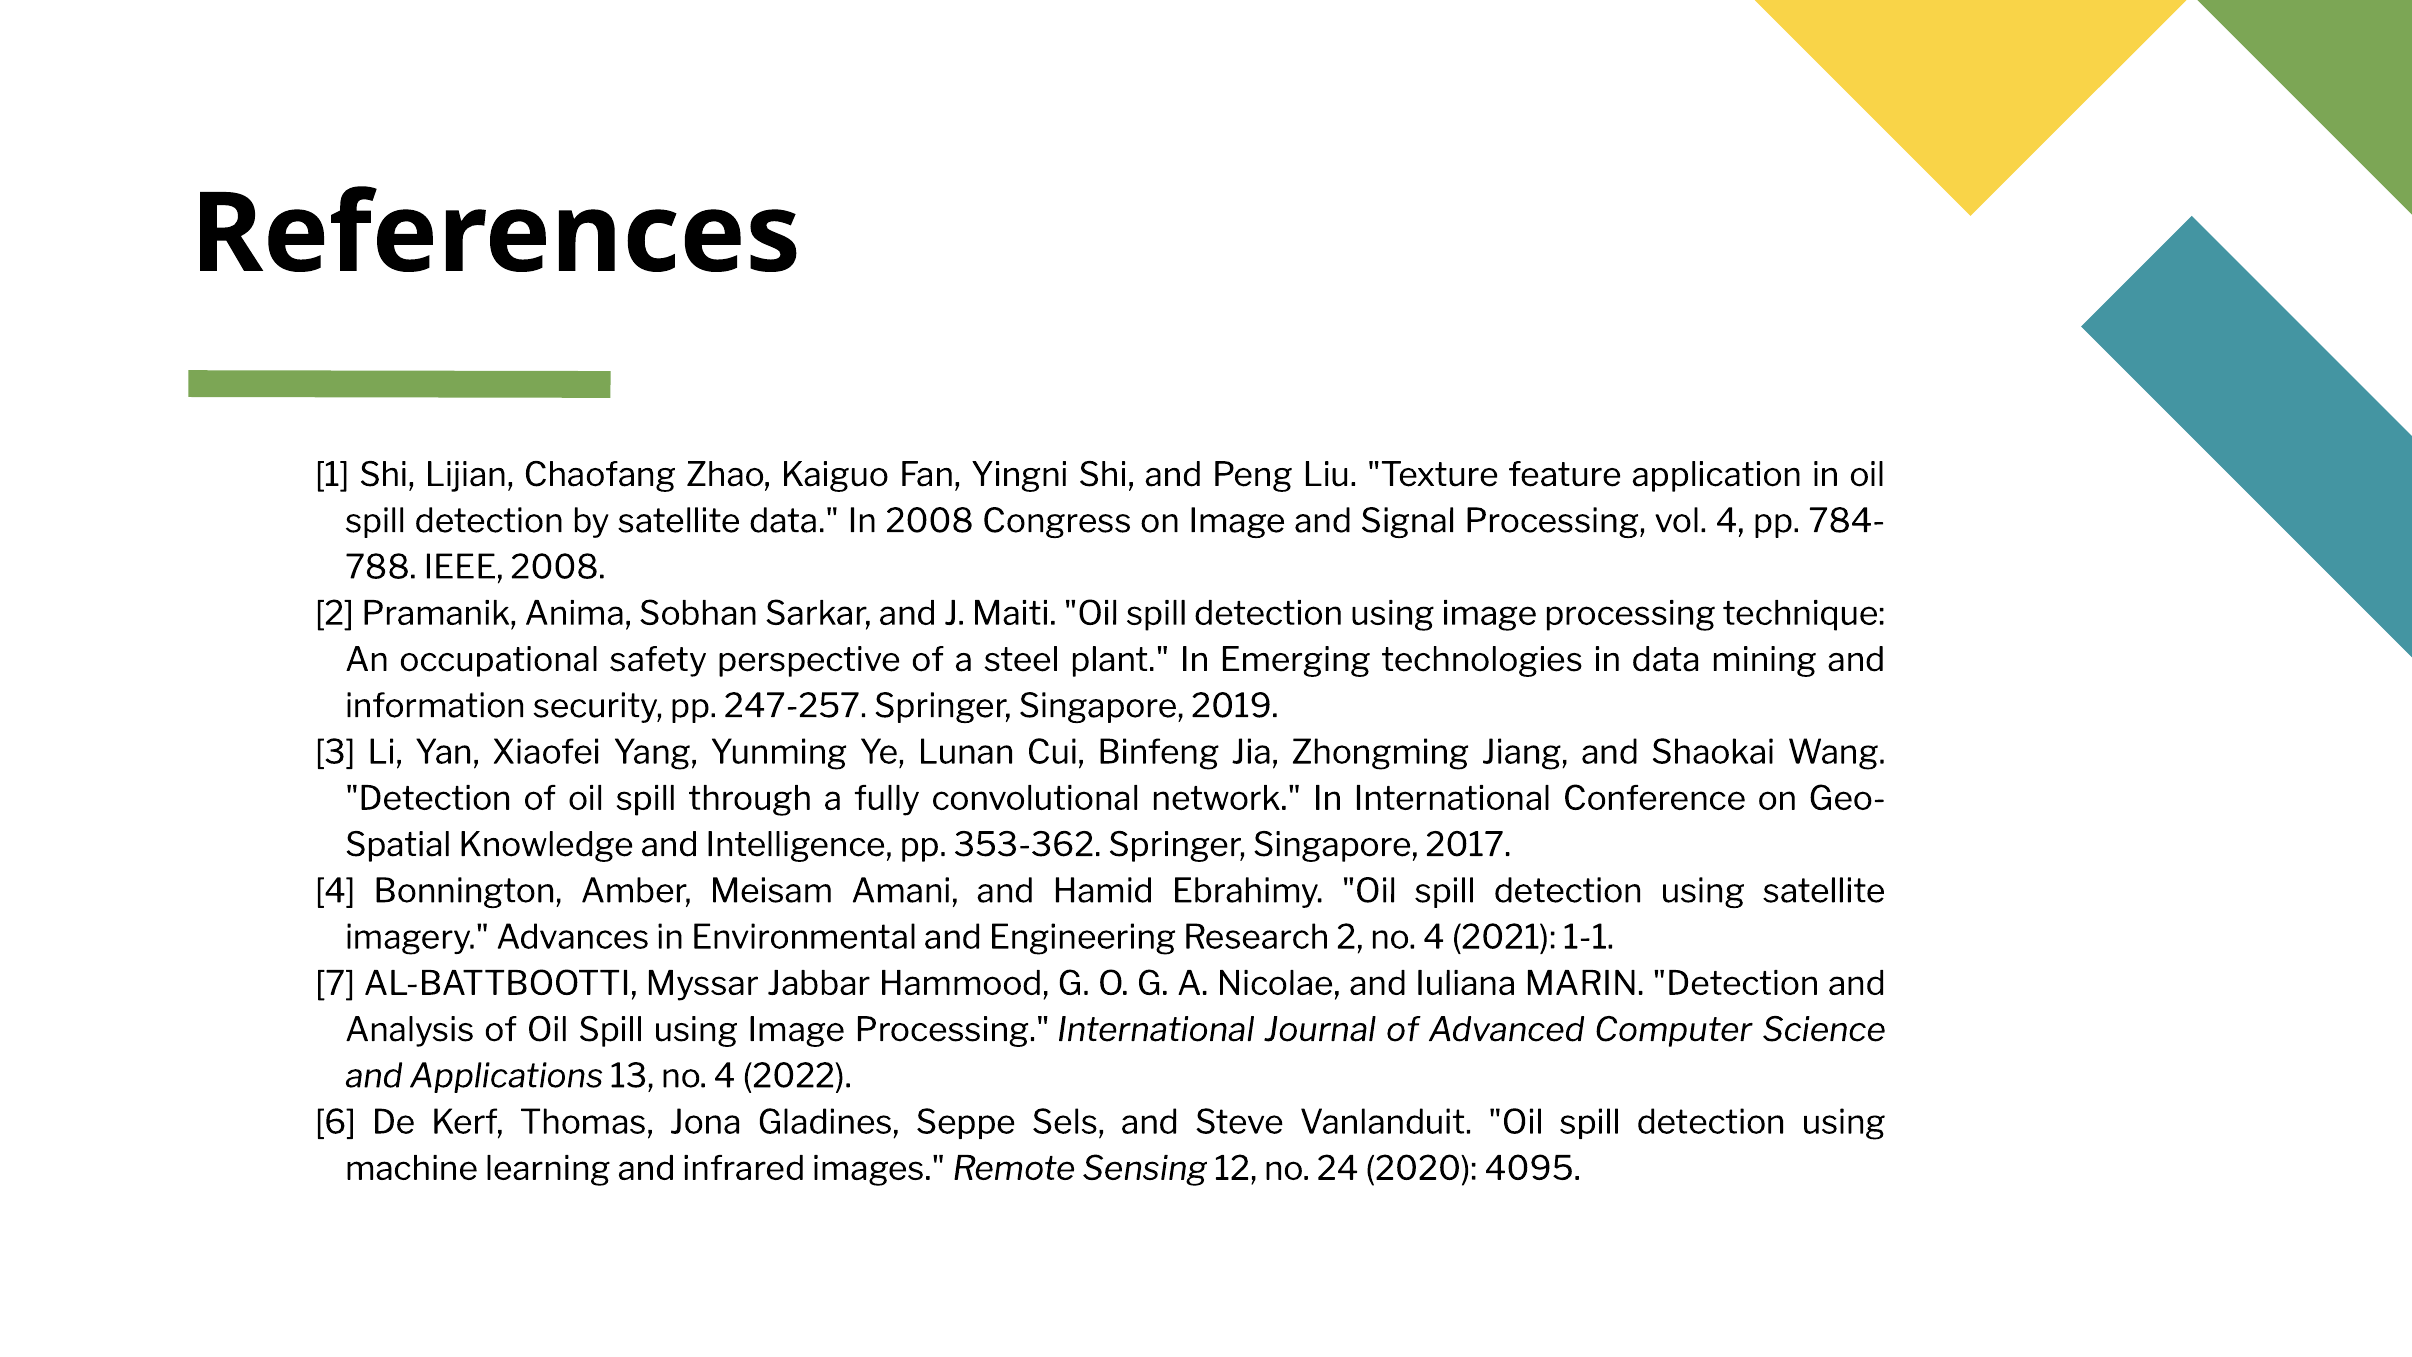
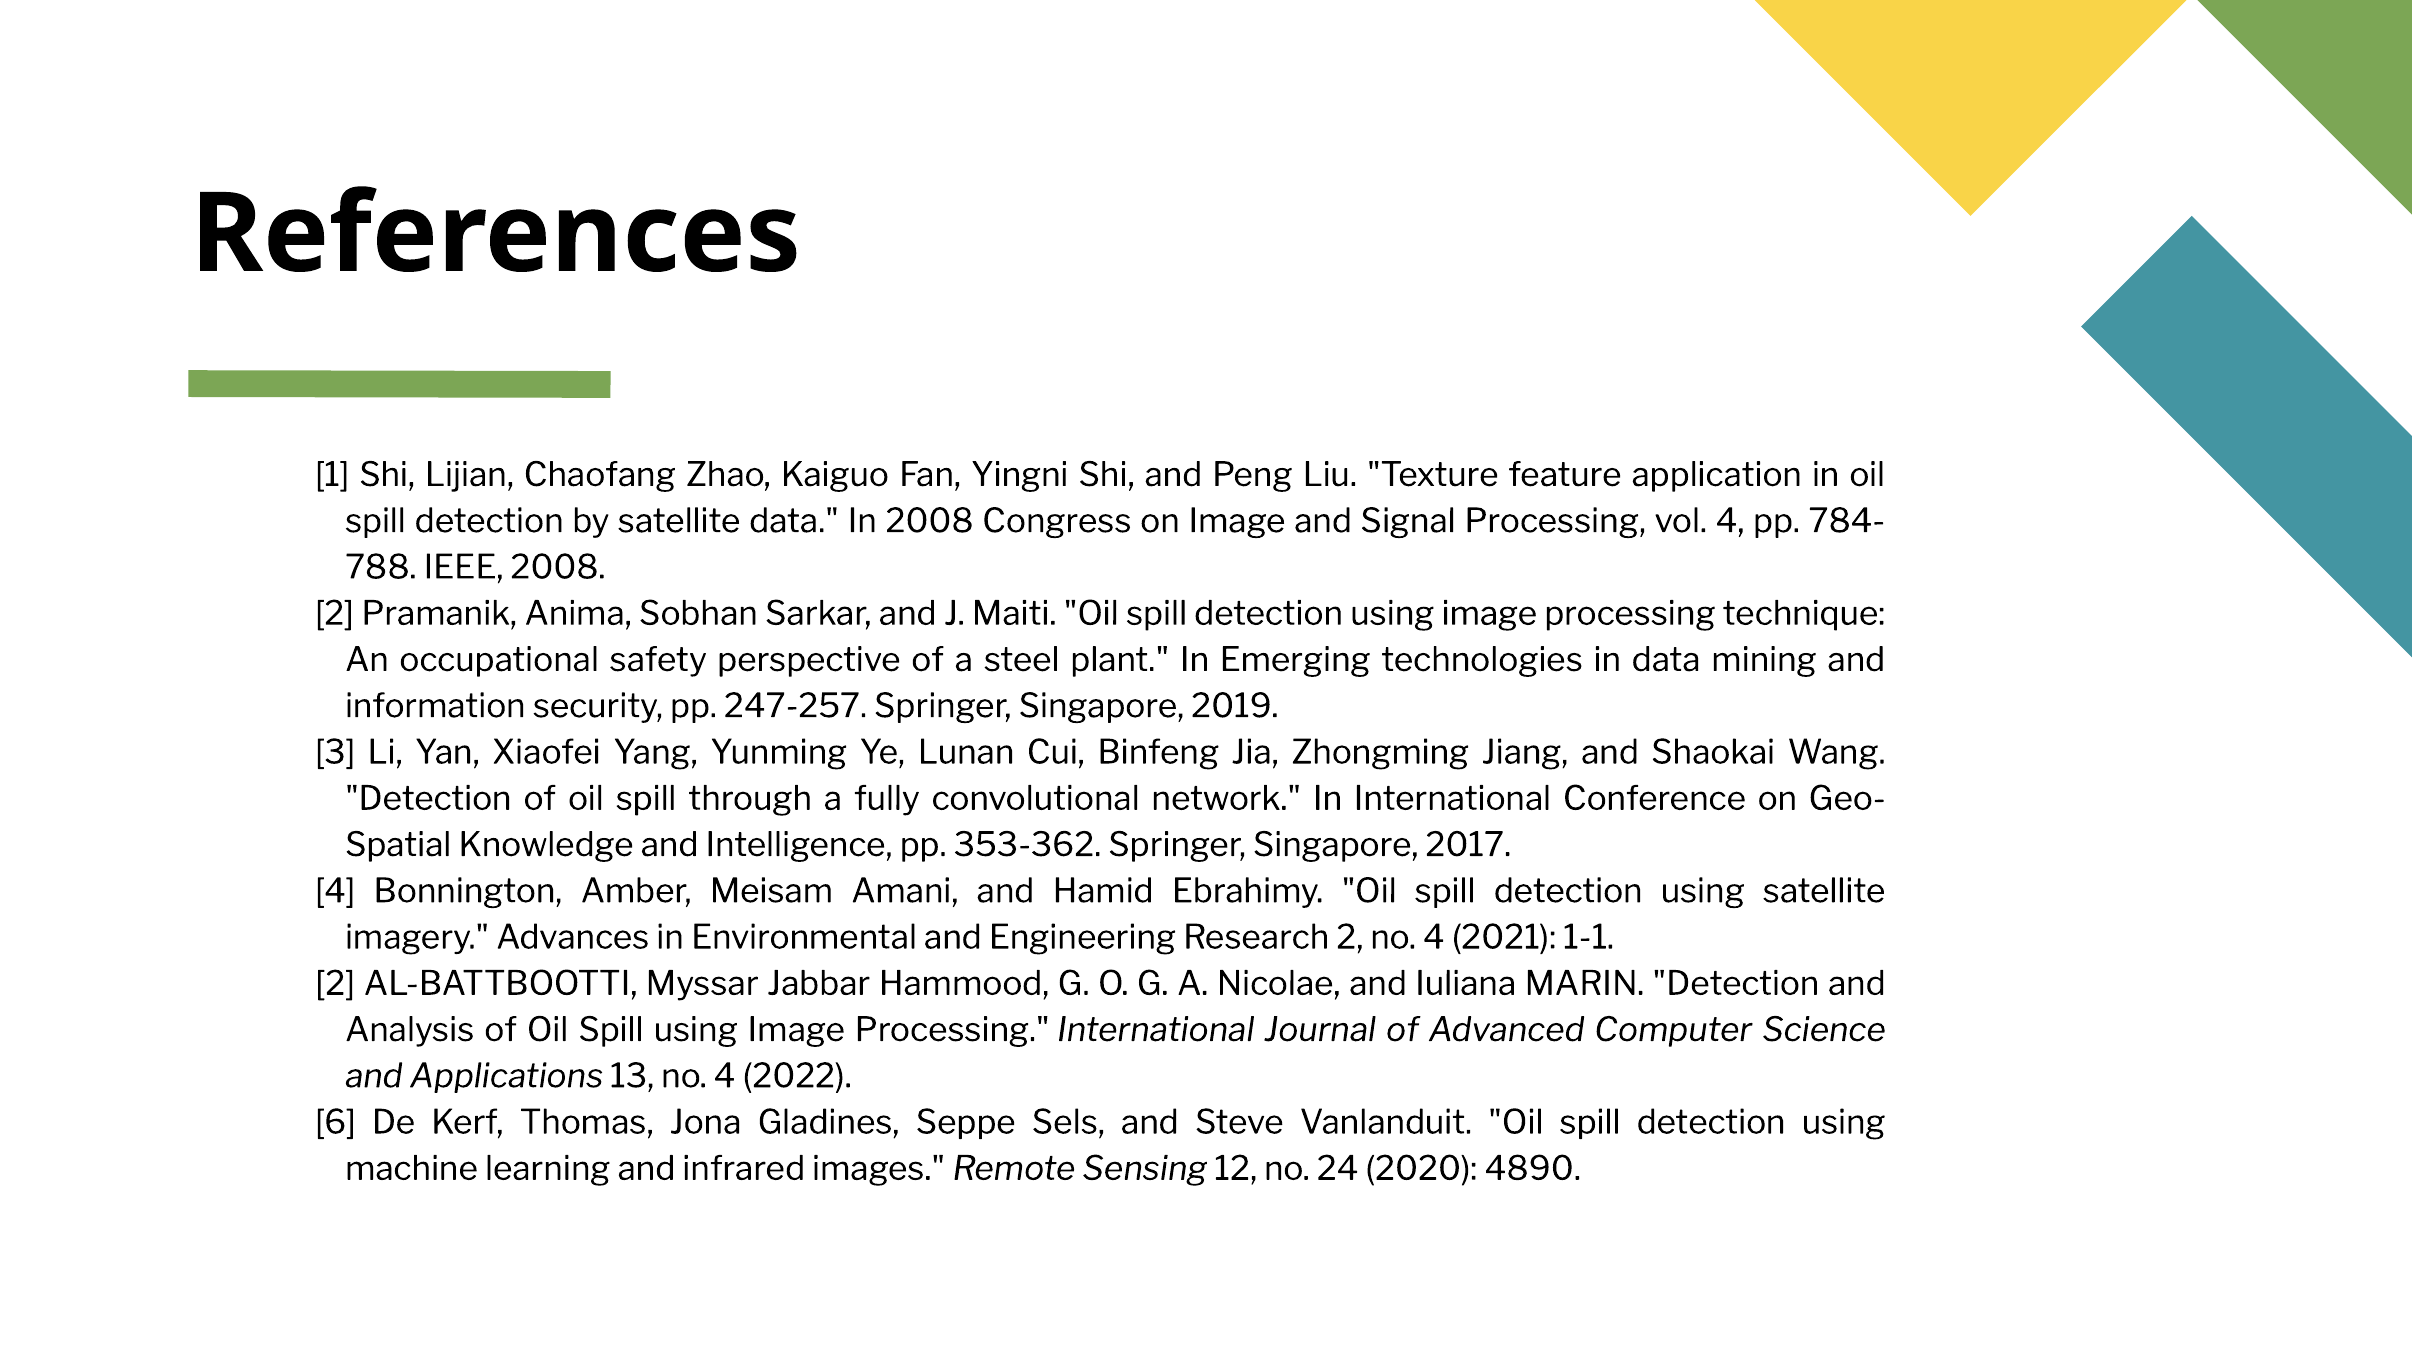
7 at (335, 984): 7 -> 2
4095: 4095 -> 4890
